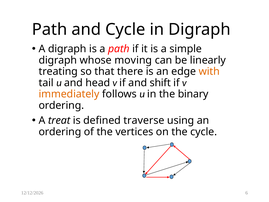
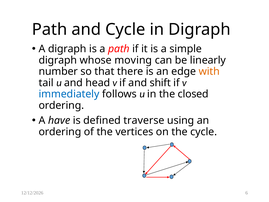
treating: treating -> number
immediately colour: orange -> blue
binary: binary -> closed
treat: treat -> have
